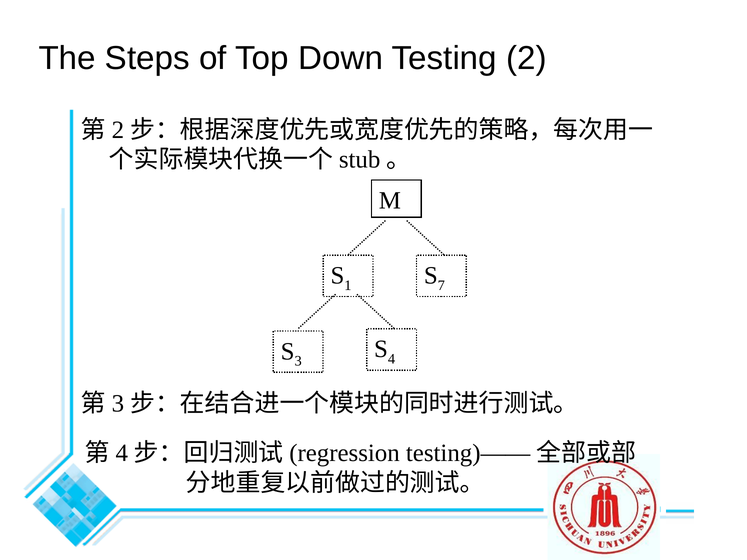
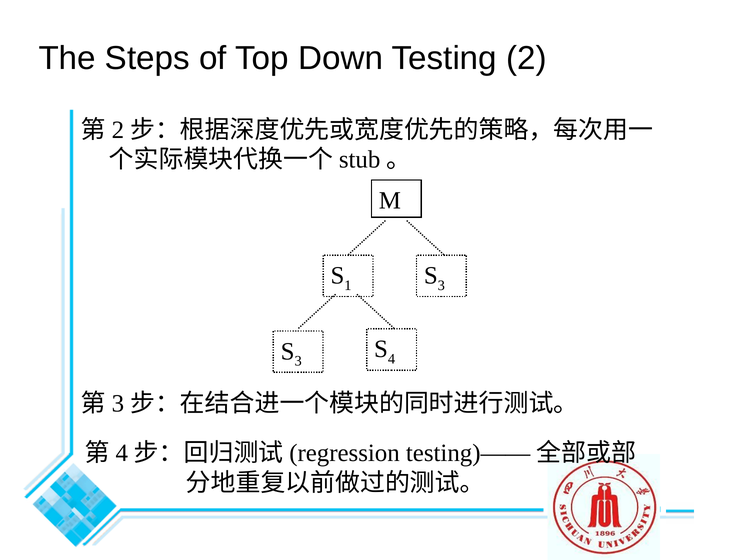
7 at (441, 285): 7 -> 3
